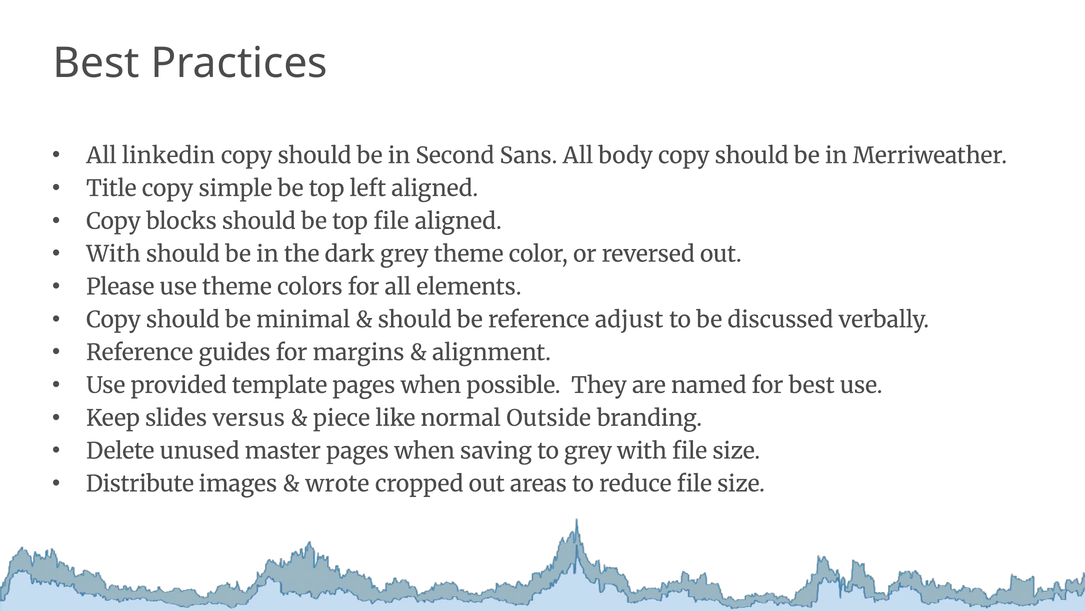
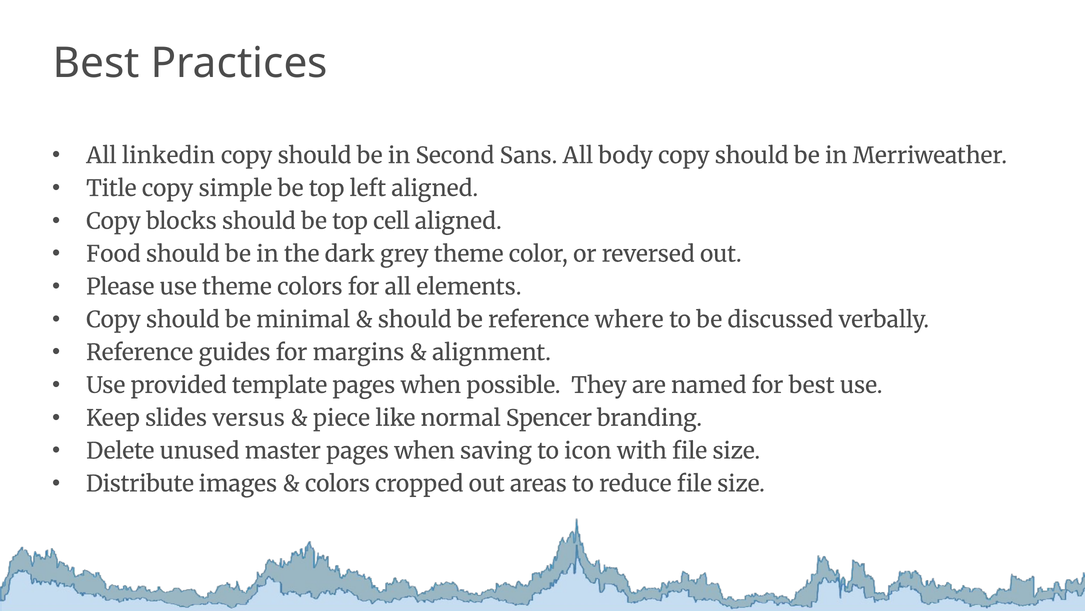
top file: file -> cell
With at (113, 254): With -> Food
adjust: adjust -> where
Outside: Outside -> Spencer
to grey: grey -> icon
wrote at (337, 483): wrote -> colors
